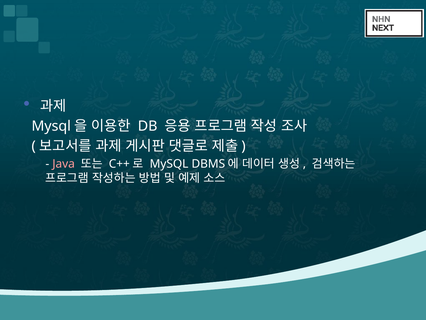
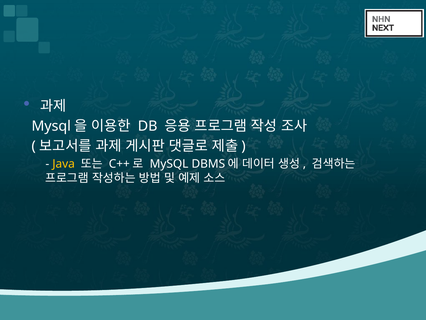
Java colour: pink -> yellow
